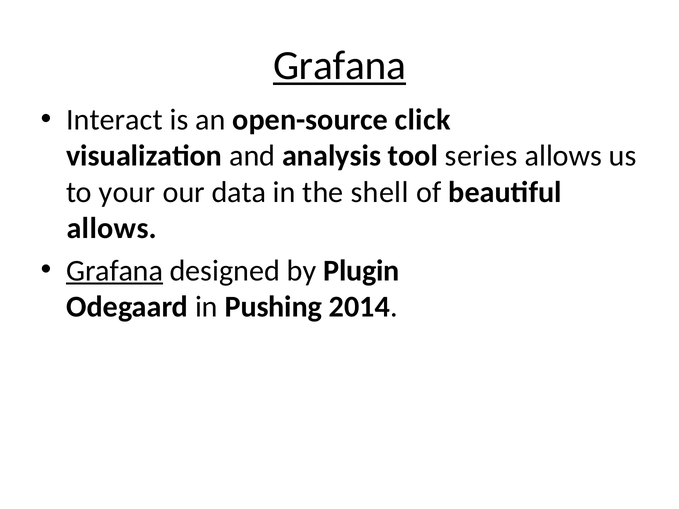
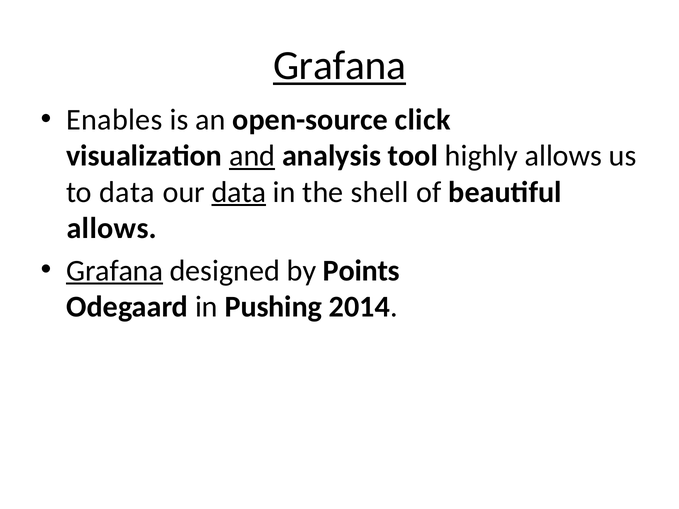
Interact: Interact -> Enables
and underline: none -> present
series: series -> highly
to your: your -> data
data at (239, 192) underline: none -> present
Plugin: Plugin -> Points
